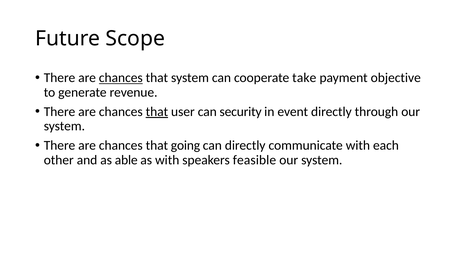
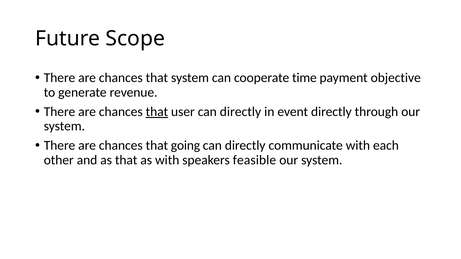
chances at (121, 78) underline: present -> none
take: take -> time
user can security: security -> directly
as able: able -> that
